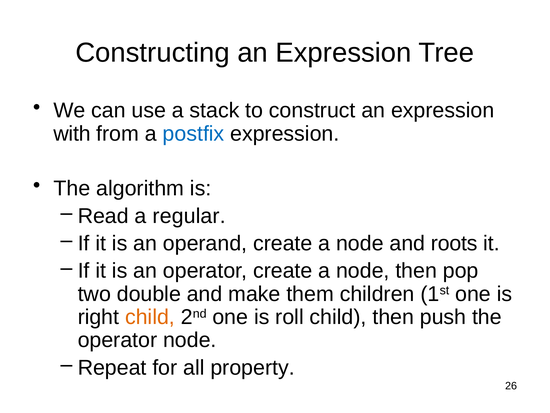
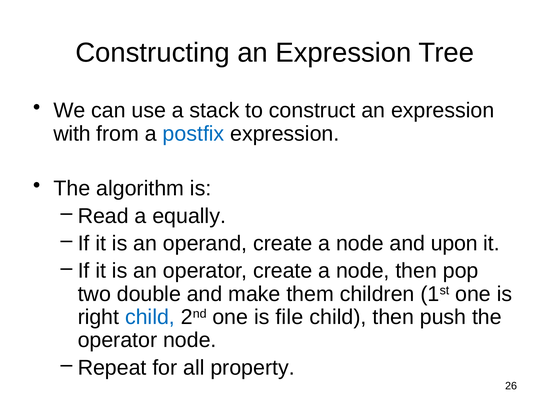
regular: regular -> equally
roots: roots -> upon
child at (150, 317) colour: orange -> blue
roll: roll -> file
